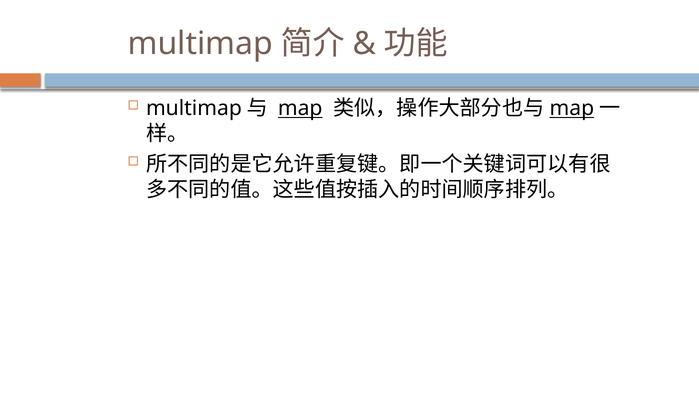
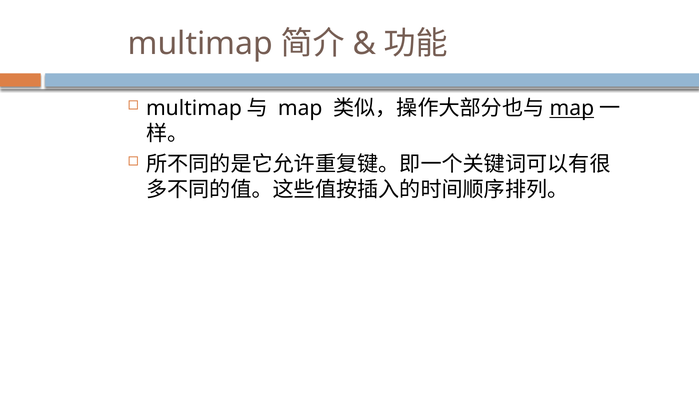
map at (300, 108) underline: present -> none
